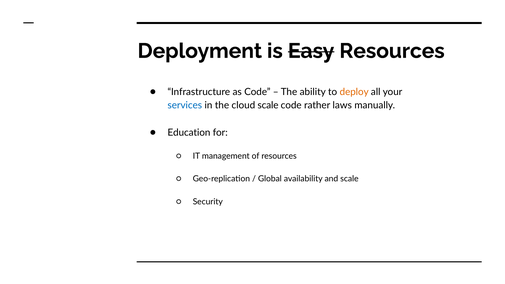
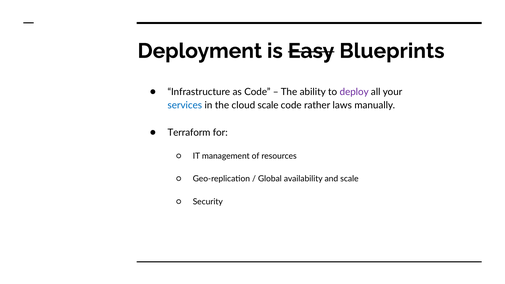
Easy Resources: Resources -> Blueprints
deploy colour: orange -> purple
Education: Education -> Terraform
